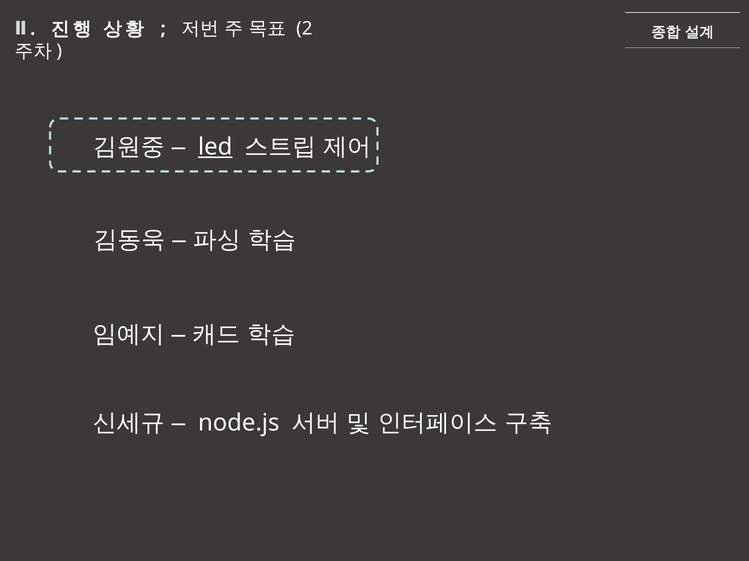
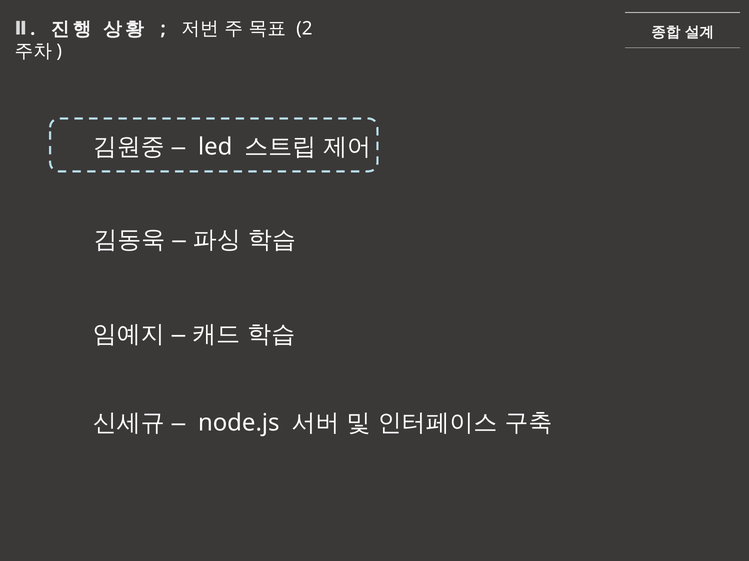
led underline: present -> none
